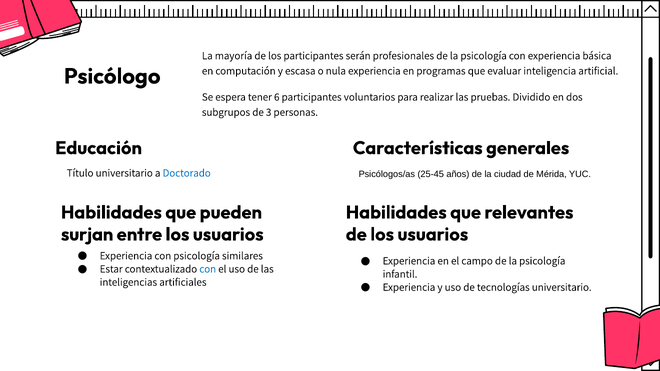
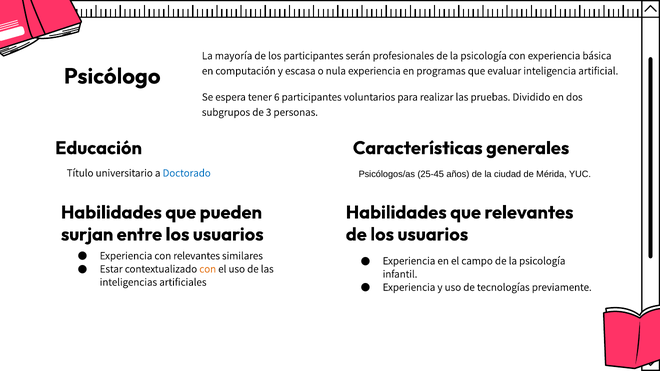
con psicología: psicología -> relevantes
con at (208, 269) colour: blue -> orange
tecnologías universitario: universitario -> previamente
